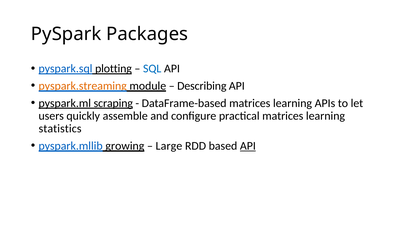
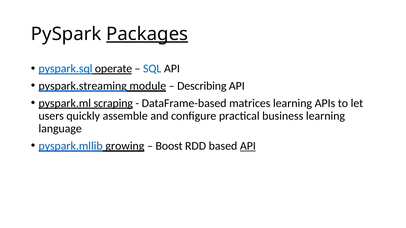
Packages underline: none -> present
plotting: plotting -> operate
pyspark.streaming colour: orange -> black
practical matrices: matrices -> business
statistics: statistics -> language
Large: Large -> Boost
